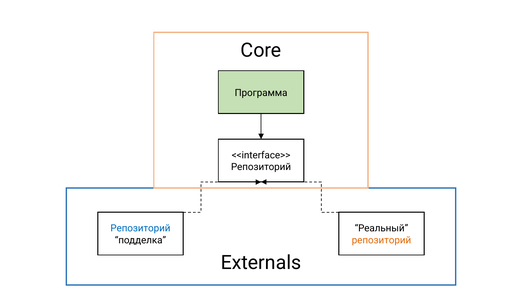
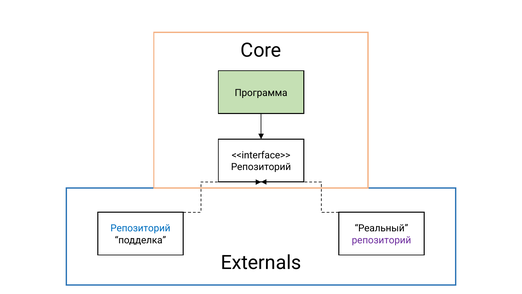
репозиторий at (381, 240) colour: orange -> purple
